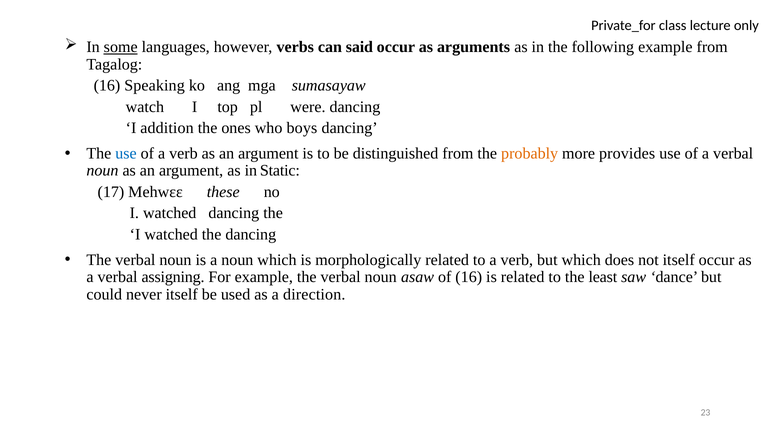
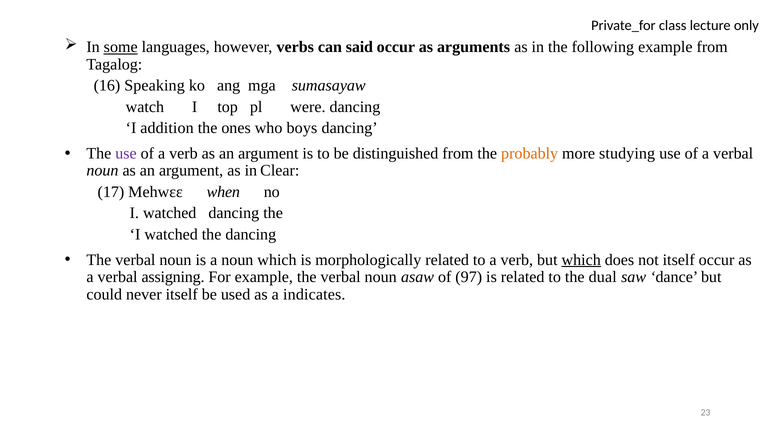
use at (126, 154) colour: blue -> purple
provides: provides -> studying
Static: Static -> Clear
these: these -> when
which at (581, 260) underline: none -> present
of 16: 16 -> 97
least: least -> dual
direction: direction -> indicates
